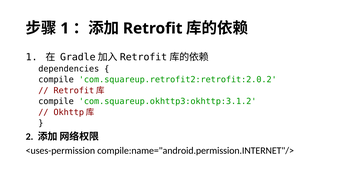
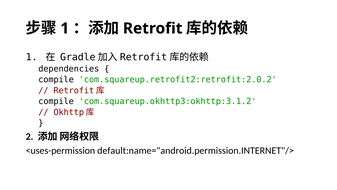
compile:name="android.permission.INTERNET"/>: compile:name="android.permission.INTERNET"/> -> default:name="android.permission.INTERNET"/>
